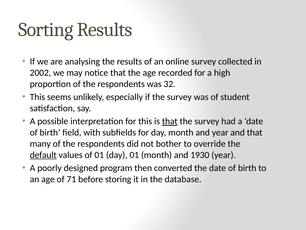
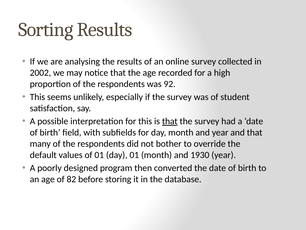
32: 32 -> 92
default underline: present -> none
71: 71 -> 82
